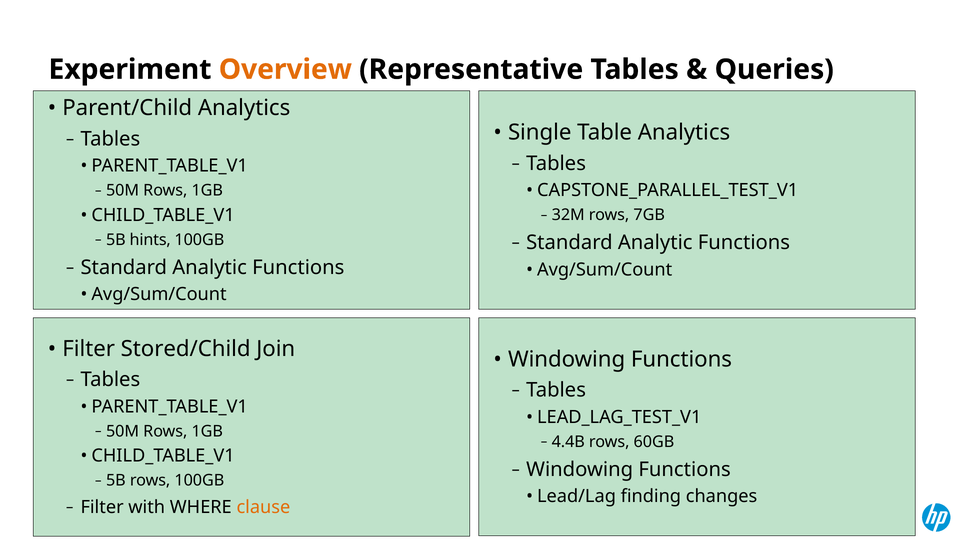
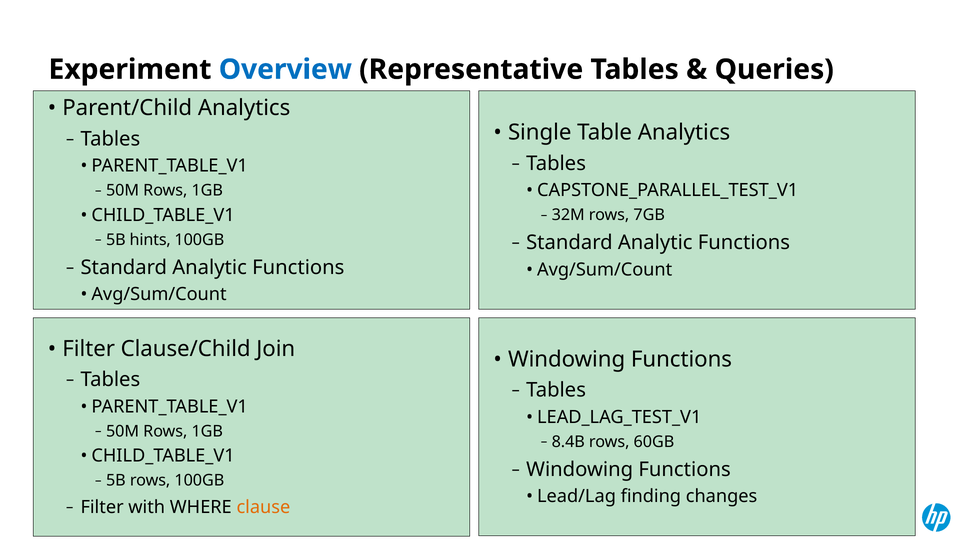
Overview colour: orange -> blue
Stored/Child: Stored/Child -> Clause/Child
4.4B: 4.4B -> 8.4B
